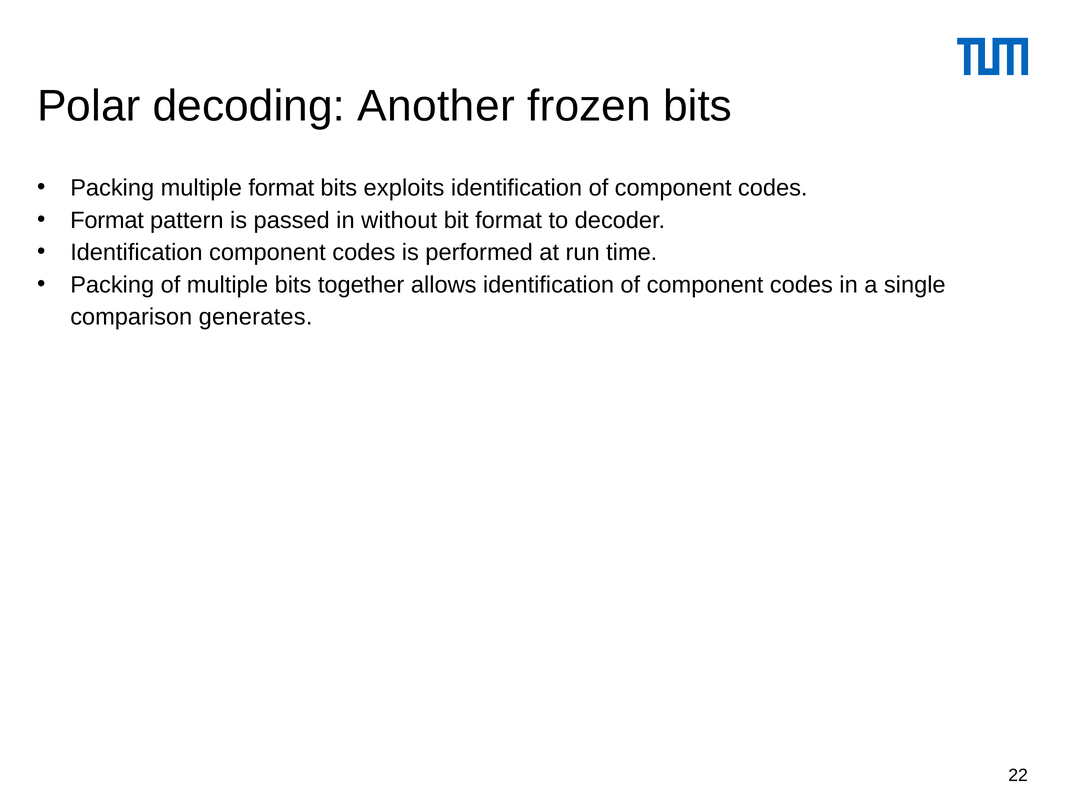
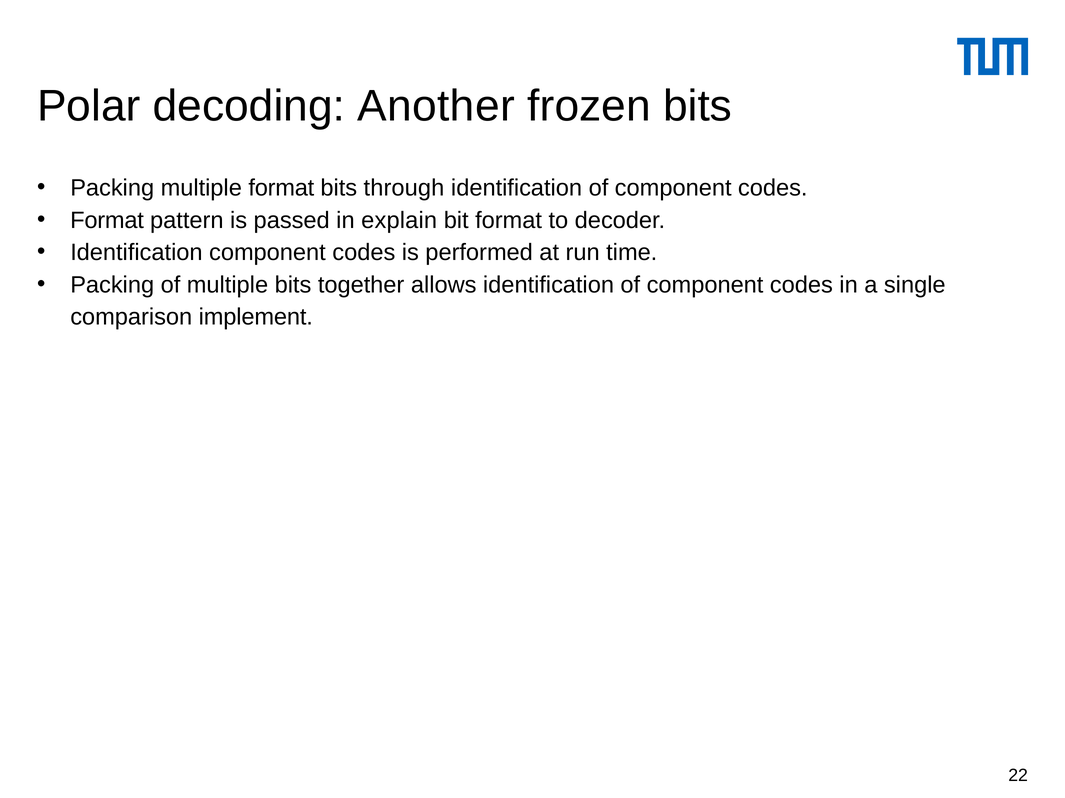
exploits: exploits -> through
without: without -> explain
generates: generates -> implement
